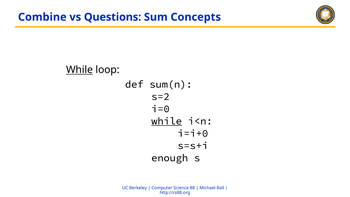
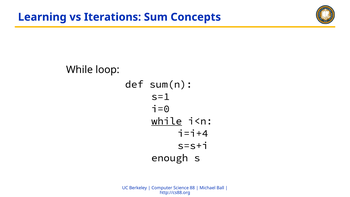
Combine: Combine -> Learning
Questions: Questions -> Iterations
While at (79, 70) underline: present -> none
s=2: s=2 -> s=1
i=i+0: i=i+0 -> i=i+4
